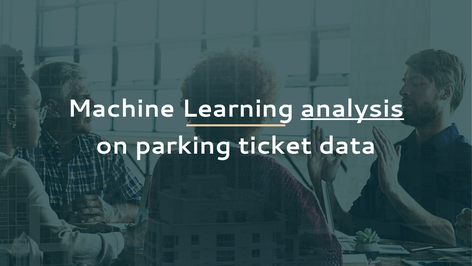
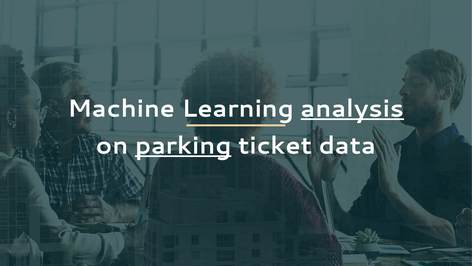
parking underline: none -> present
